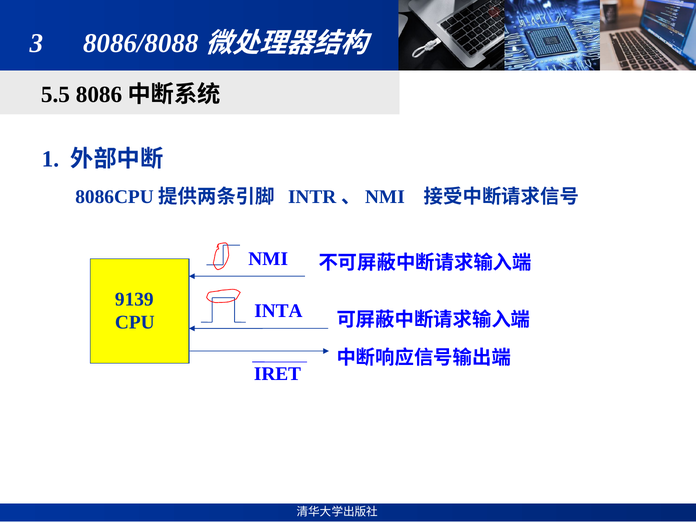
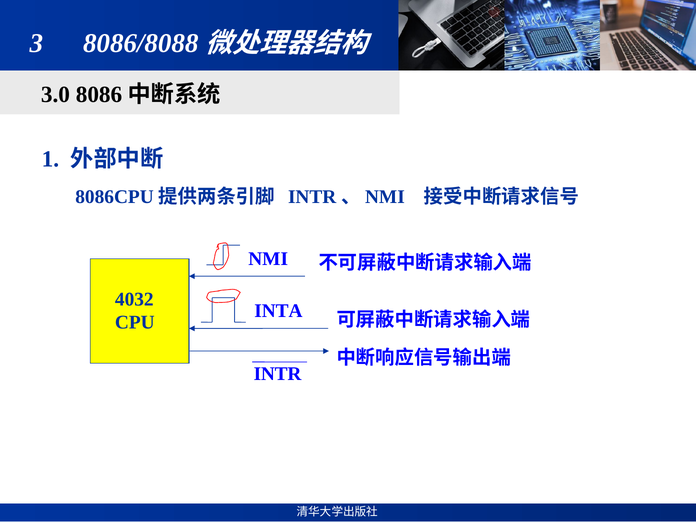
5.5: 5.5 -> 3.0
9139: 9139 -> 4032
IRET: IRET -> INTR
